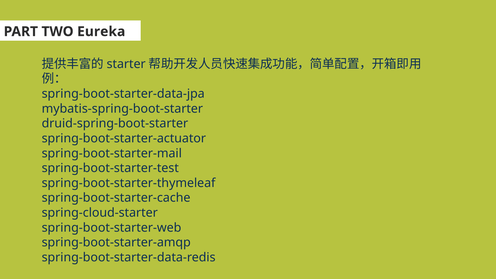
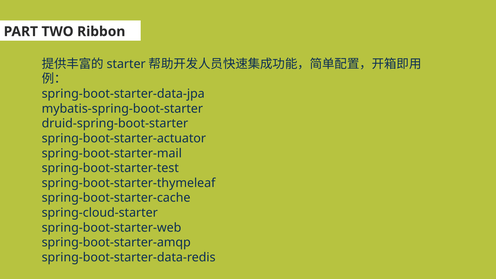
Eureka: Eureka -> Ribbon
